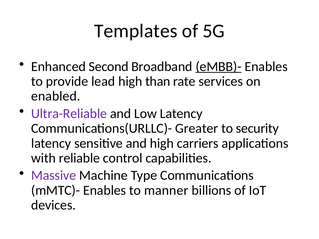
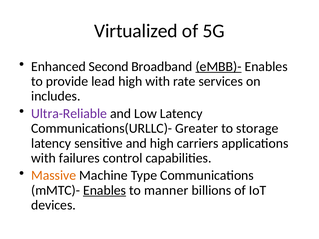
Templates: Templates -> Virtualized
high than: than -> with
enabled: enabled -> includes
security: security -> storage
reliable: reliable -> failures
Massive colour: purple -> orange
Enables at (105, 190) underline: none -> present
